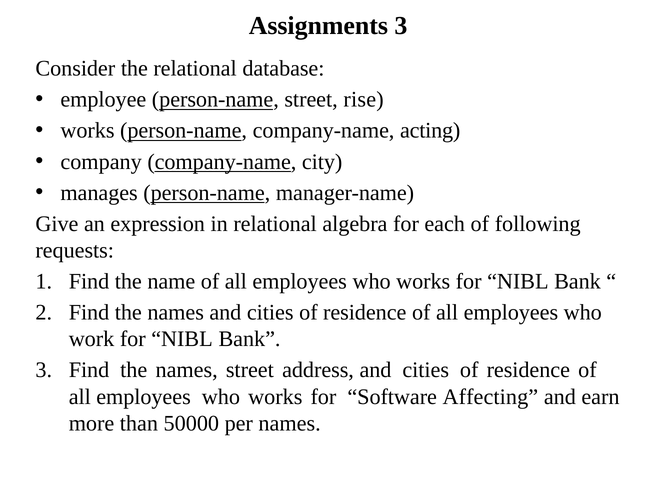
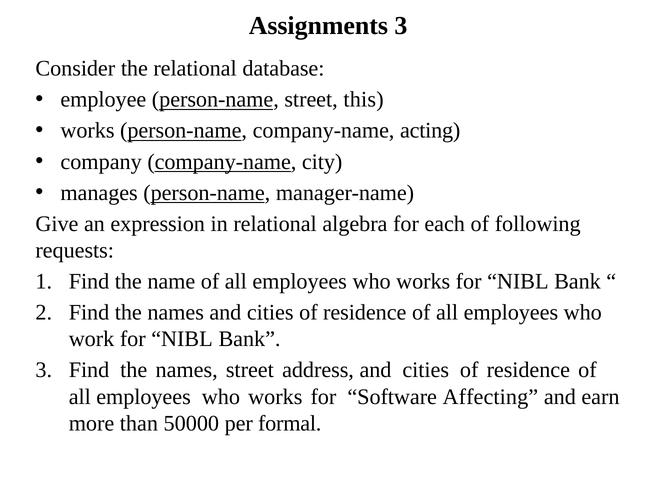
rise: rise -> this
per names: names -> formal
